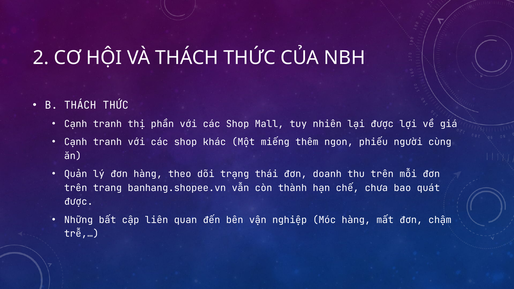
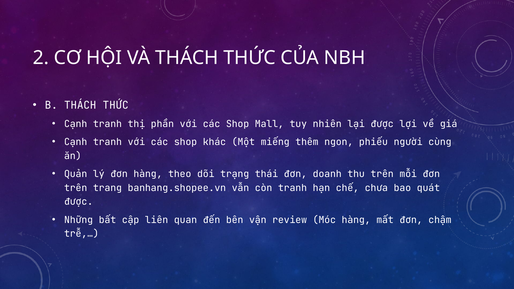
còn thành: thành -> tranh
nghiệp: nghiệp -> review
